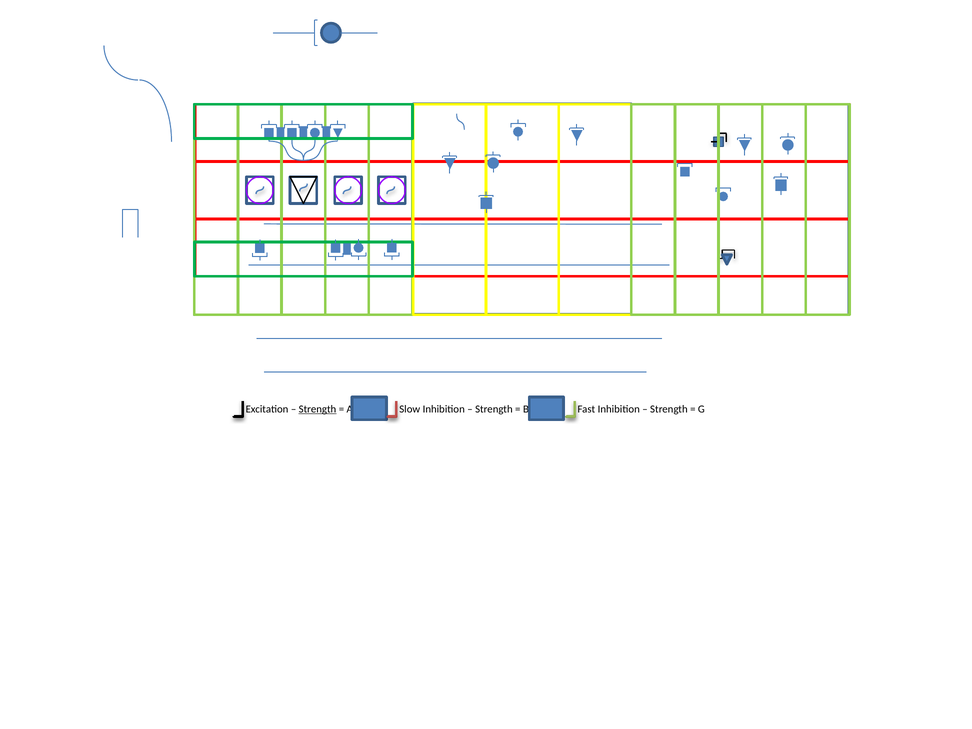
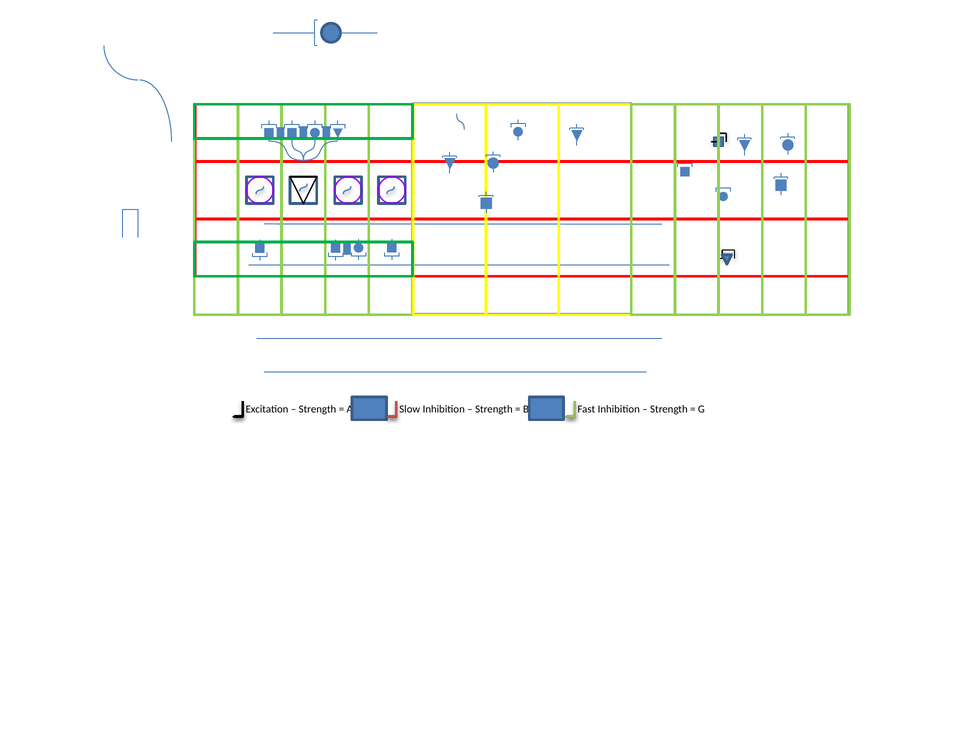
Strength at (317, 409) underline: present -> none
